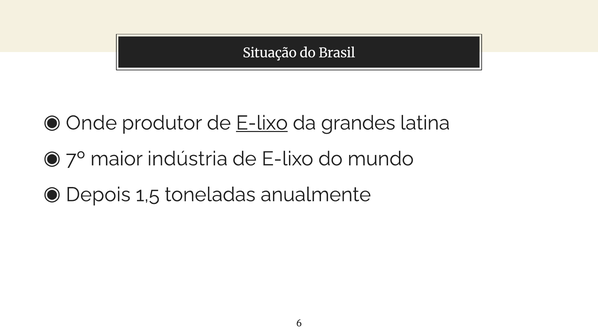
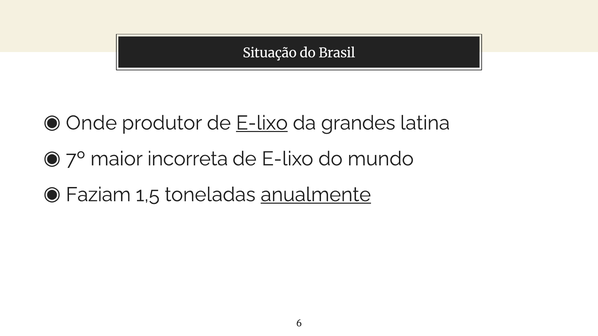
indústria: indústria -> incorreta
Depois: Depois -> Faziam
anualmente underline: none -> present
